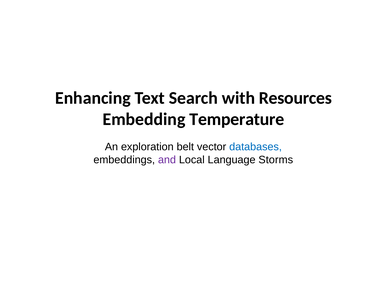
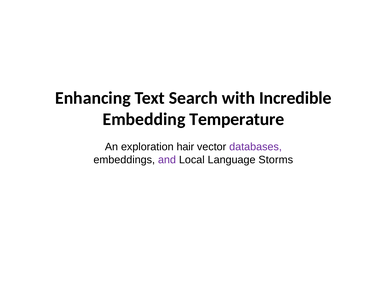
Resources: Resources -> Incredible
belt: belt -> hair
databases colour: blue -> purple
